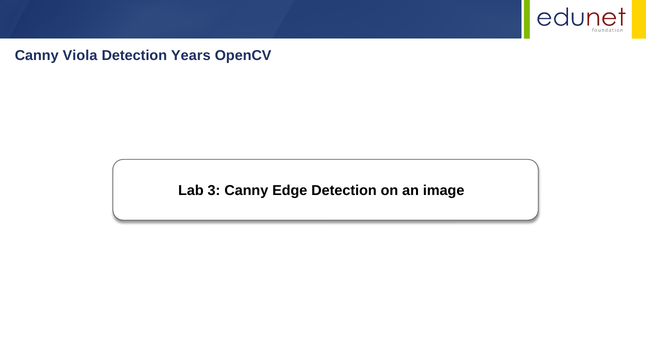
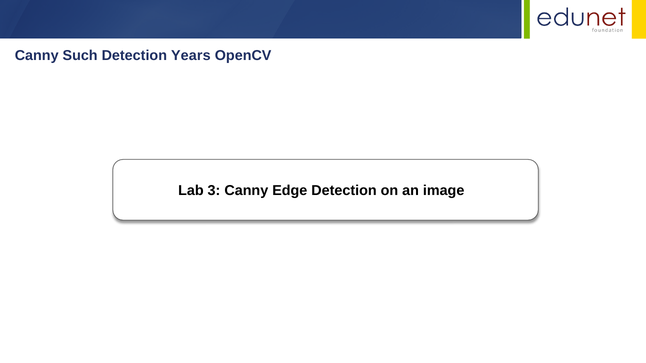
Viola: Viola -> Such
